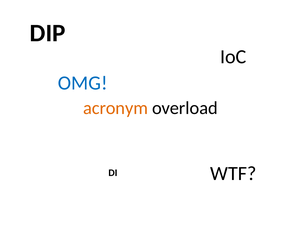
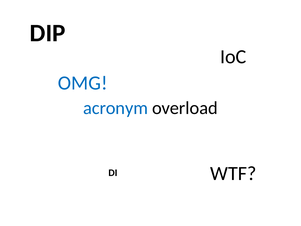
acronym colour: orange -> blue
